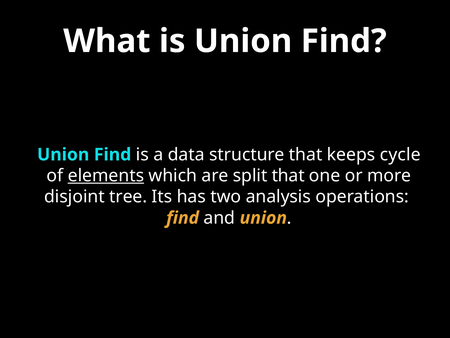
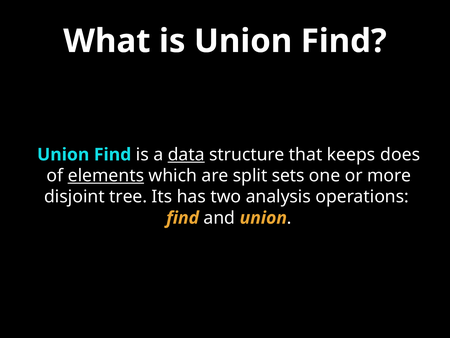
data underline: none -> present
cycle: cycle -> does
split that: that -> sets
